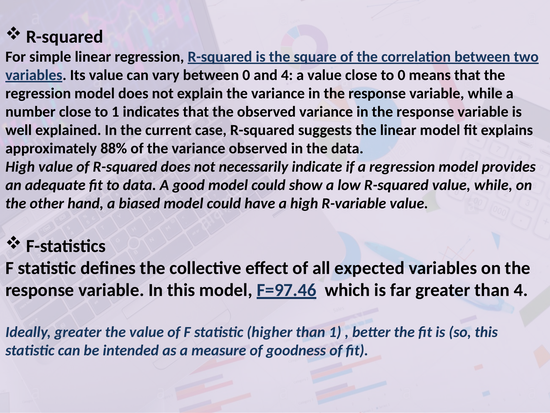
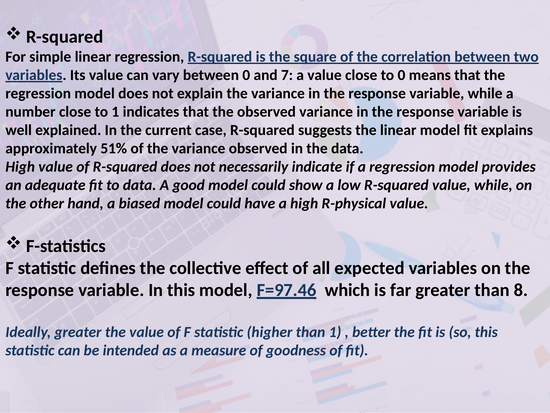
and 4: 4 -> 7
88%: 88% -> 51%
R-variable: R-variable -> R-physical
than 4: 4 -> 8
